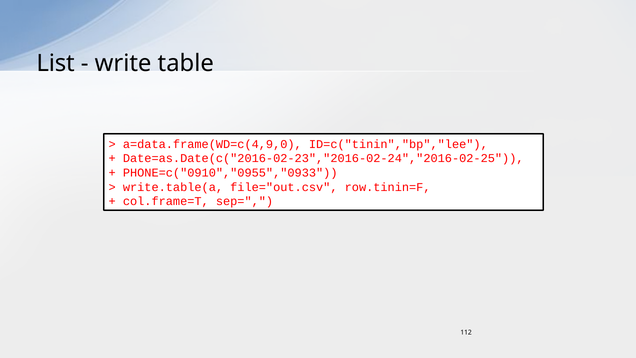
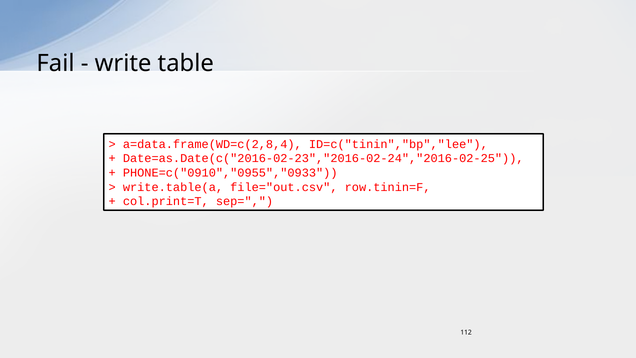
List: List -> Fail
a=data.frame(WD=c(4,9,0: a=data.frame(WD=c(4,9,0 -> a=data.frame(WD=c(2,8,4
col.frame=T: col.frame=T -> col.print=T
